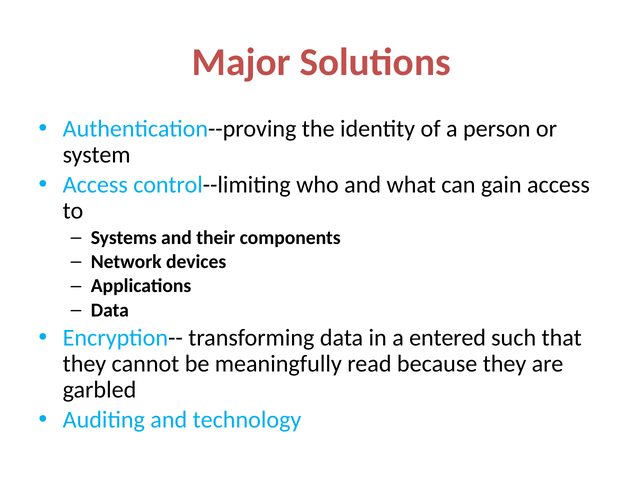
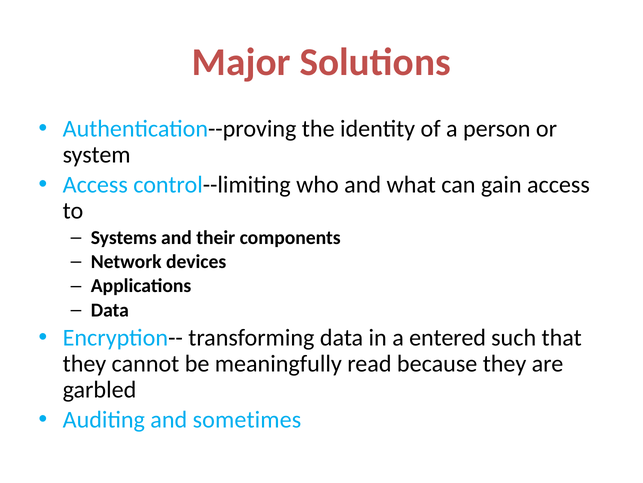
technology: technology -> sometimes
